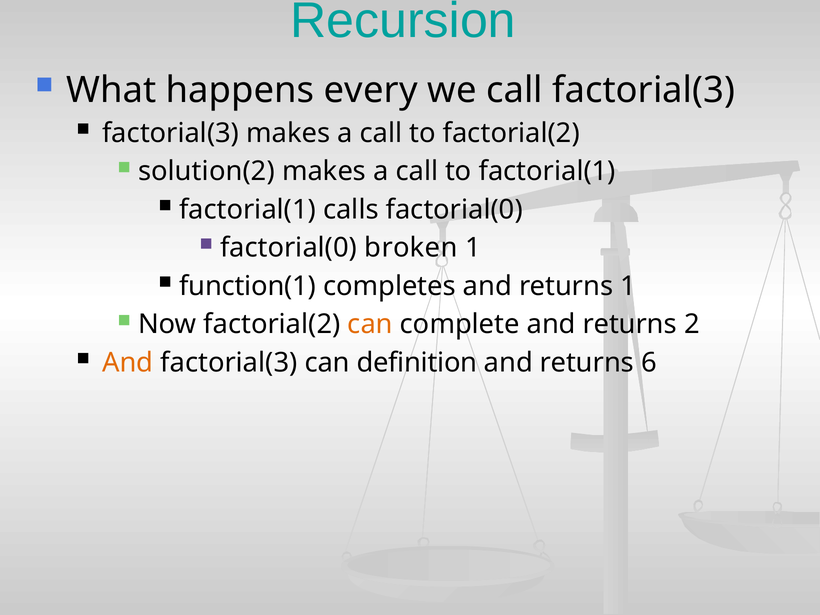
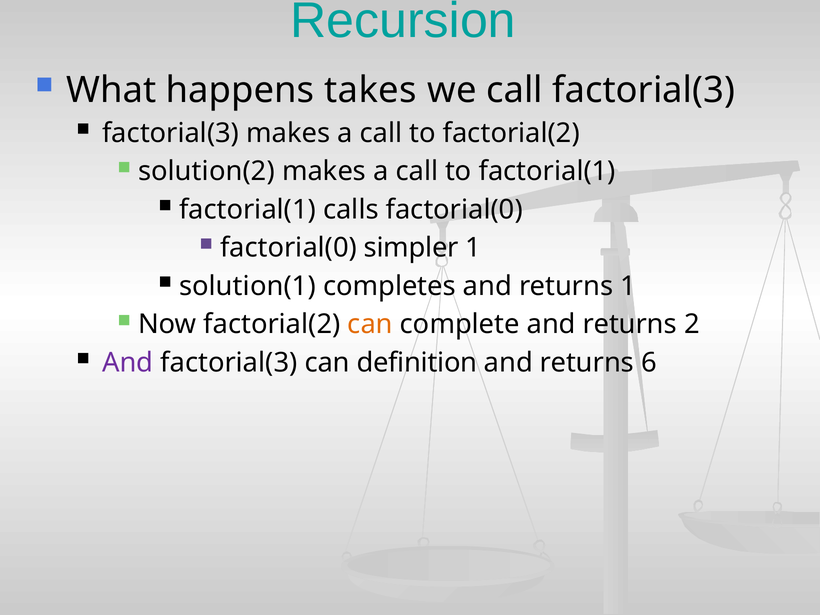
every: every -> takes
broken: broken -> simpler
function(1: function(1 -> solution(1
And at (128, 363) colour: orange -> purple
